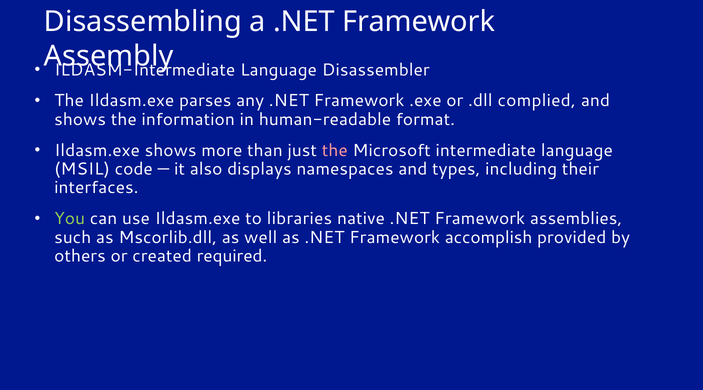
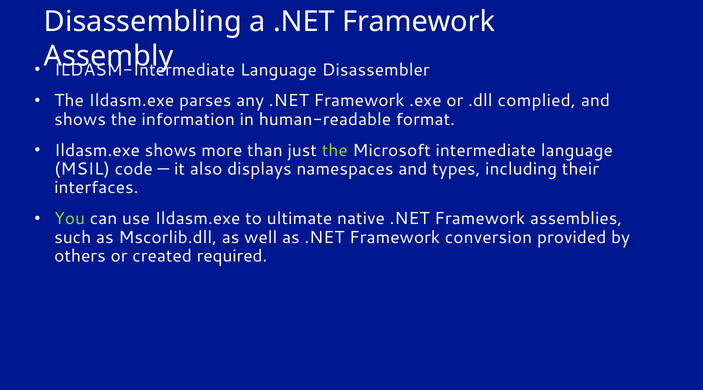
the at (335, 151) colour: pink -> light green
libraries: libraries -> ultimate
accomplish: accomplish -> conversion
